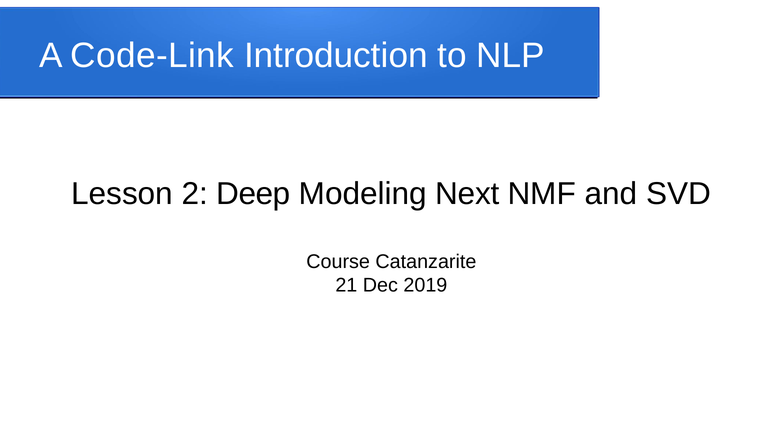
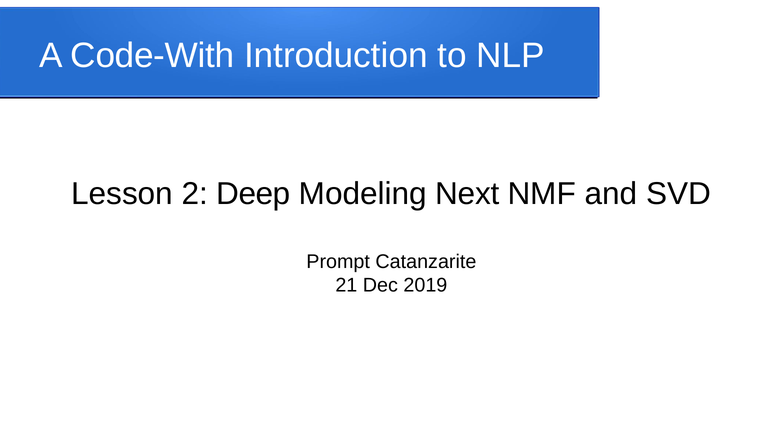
Code-Link: Code-Link -> Code-With
Course: Course -> Prompt
